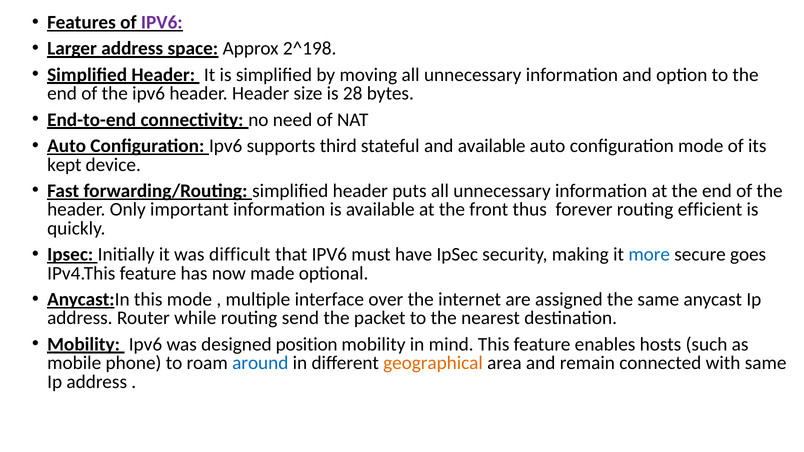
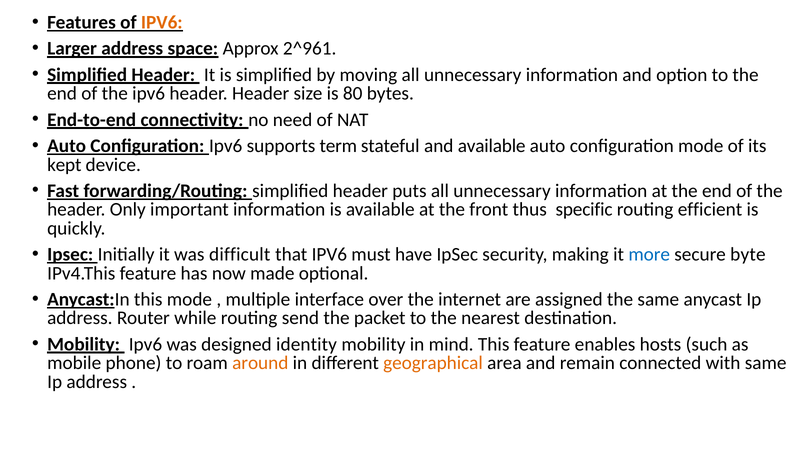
IPV6 at (162, 22) colour: purple -> orange
2^198: 2^198 -> 2^961
28: 28 -> 80
third: third -> term
forever: forever -> specific
goes: goes -> byte
position: position -> identity
around colour: blue -> orange
